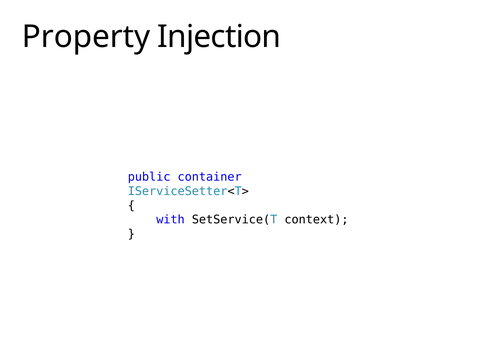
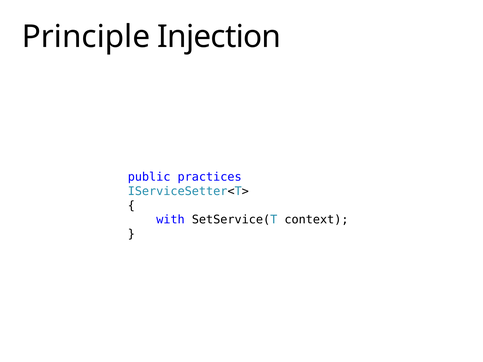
Property: Property -> Principle
container: container -> practices
